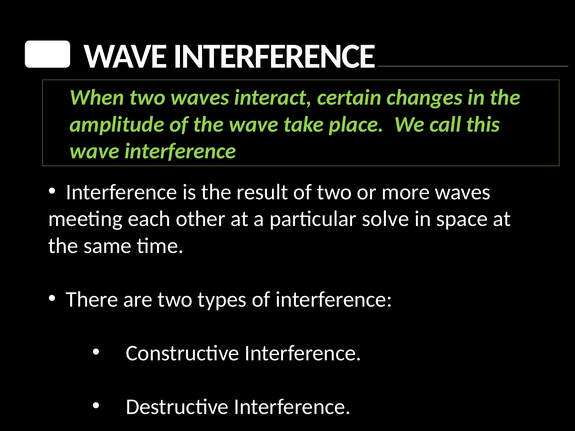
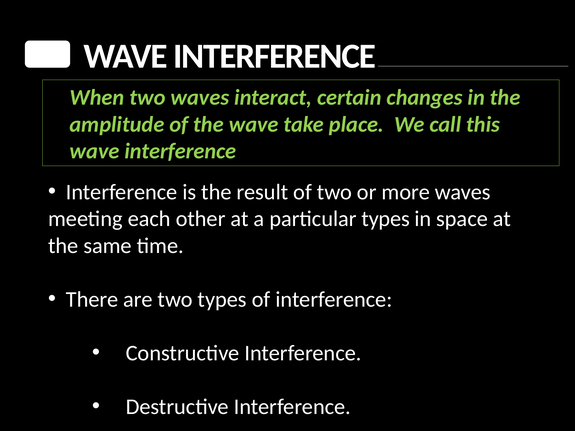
particular solve: solve -> types
